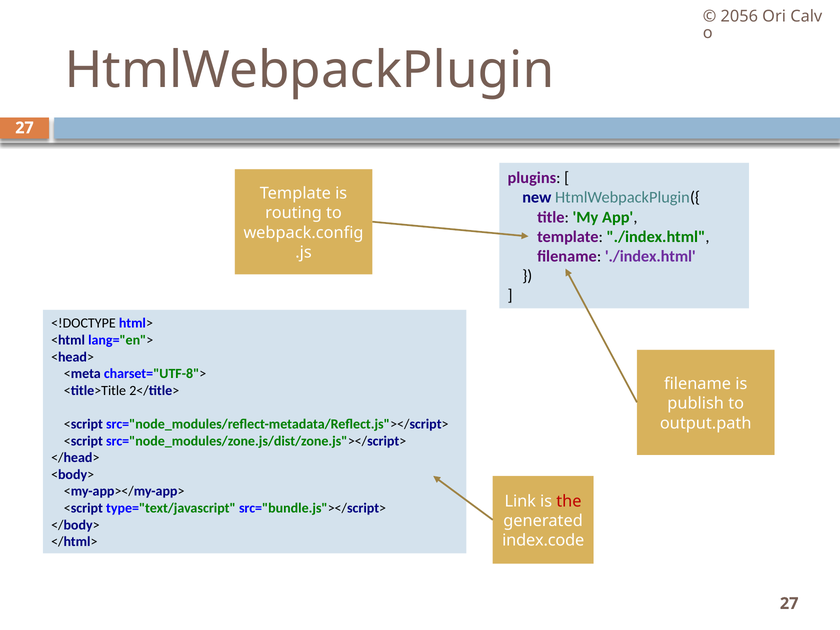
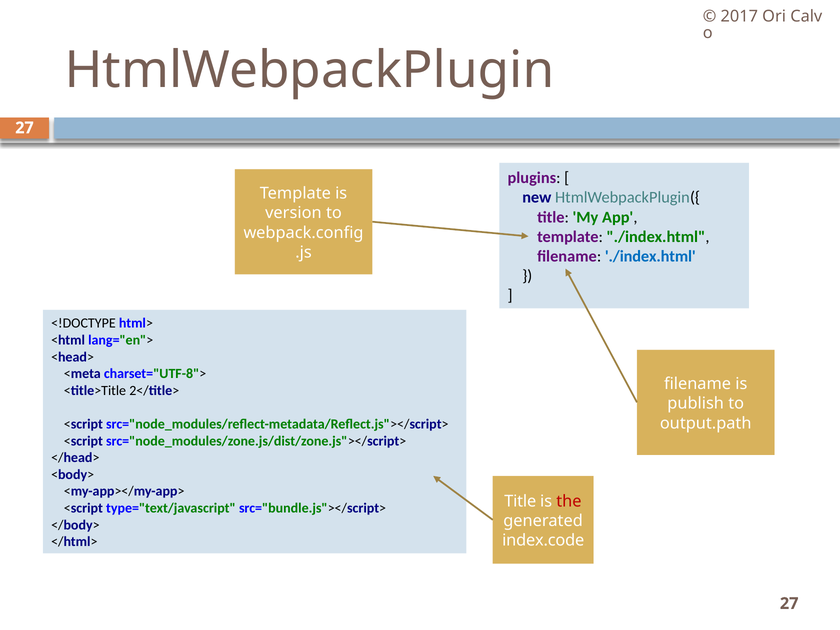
2056: 2056 -> 2017
routing: routing -> version
./index.html at (650, 256) colour: purple -> blue
Link at (520, 501): Link -> Title
